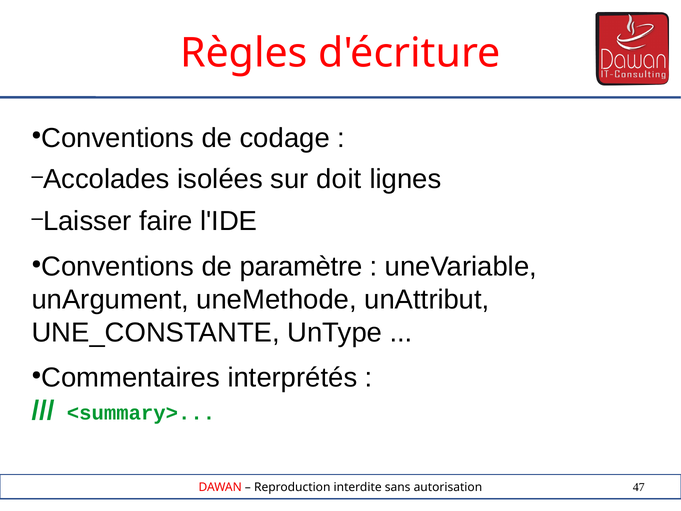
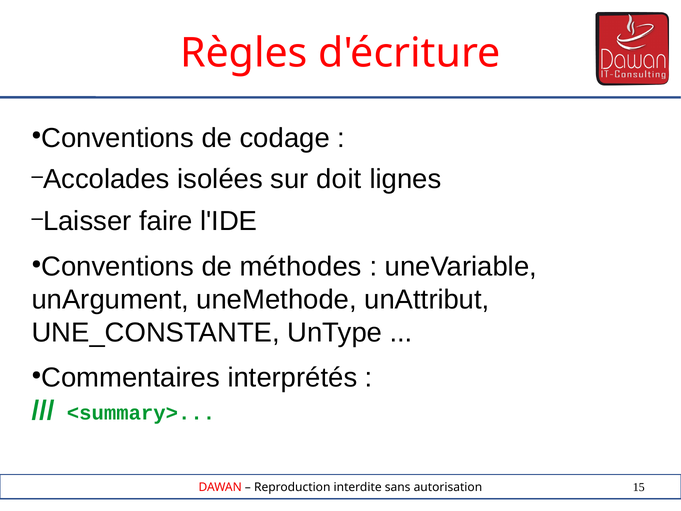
paramètre: paramètre -> méthodes
47: 47 -> 15
